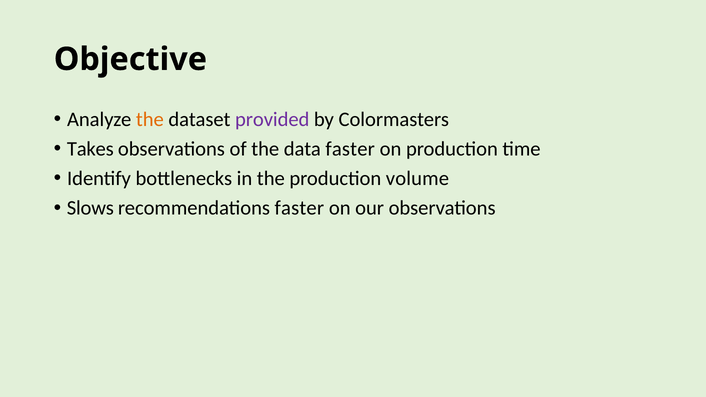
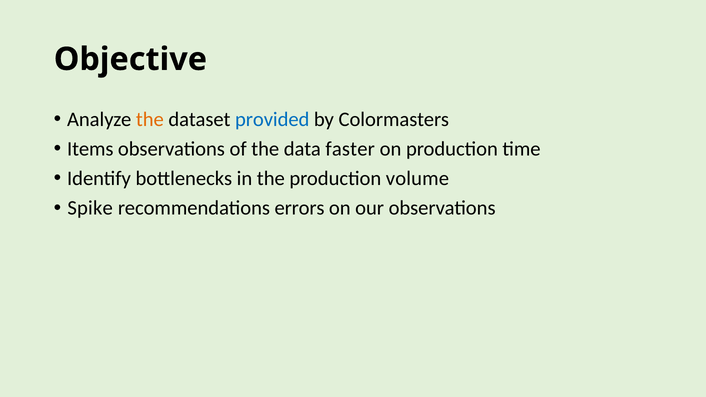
provided colour: purple -> blue
Takes: Takes -> Items
Slows: Slows -> Spike
recommendations faster: faster -> errors
